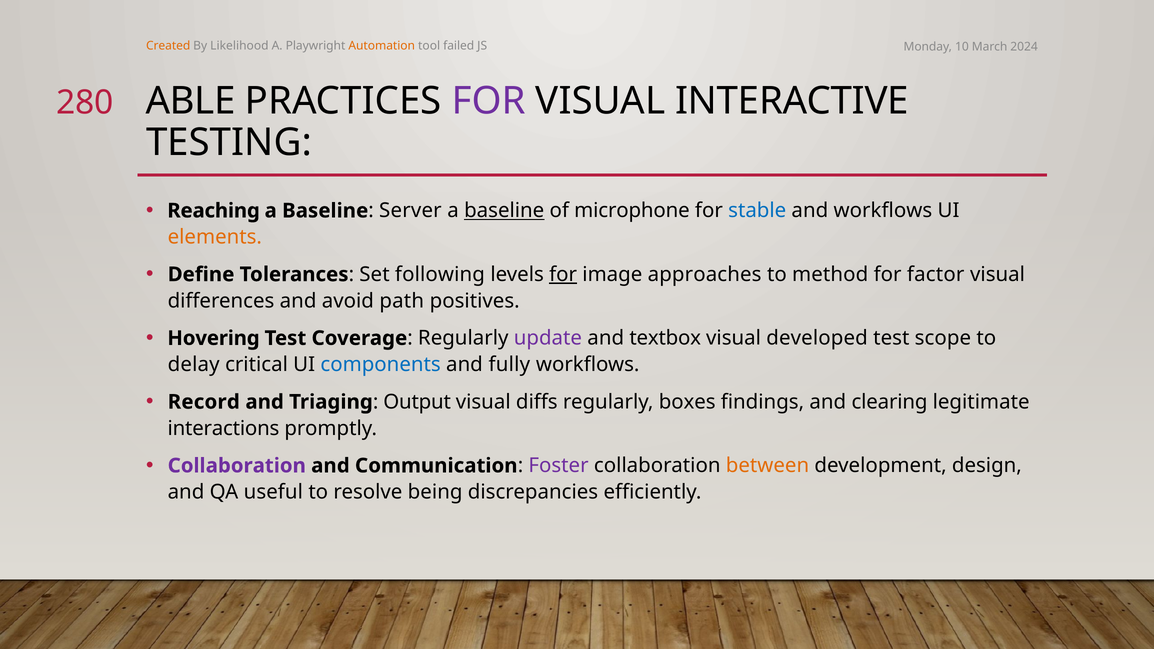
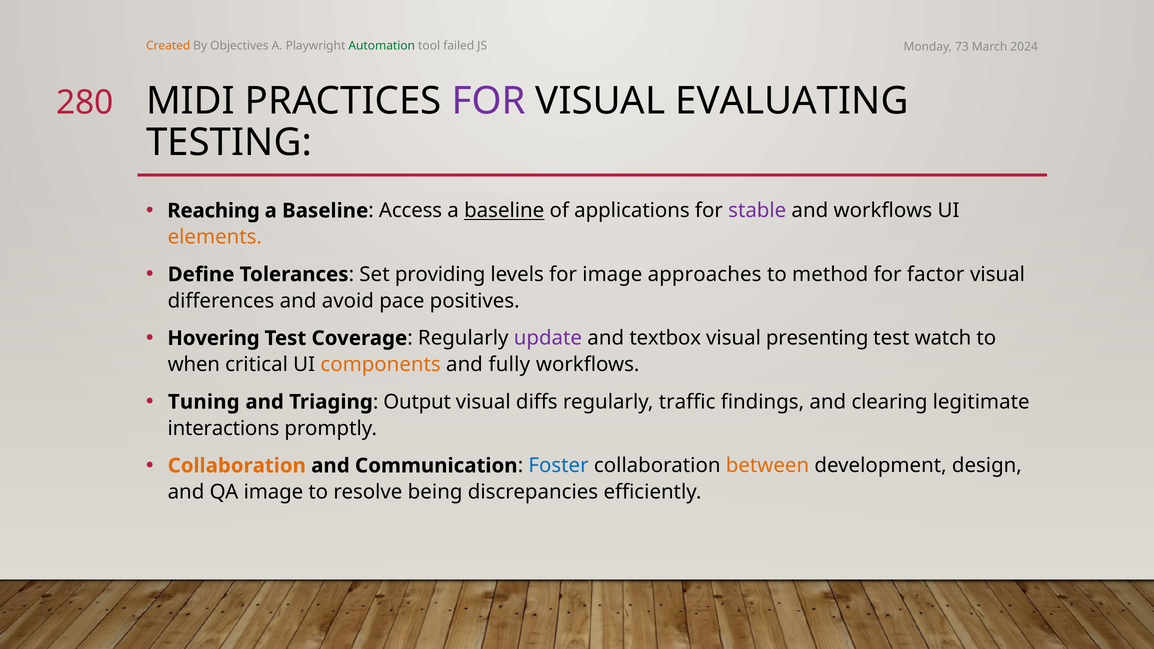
Likelihood: Likelihood -> Objectives
Automation colour: orange -> green
10: 10 -> 73
ABLE: ABLE -> MIDI
INTERACTIVE: INTERACTIVE -> EVALUATING
Server: Server -> Access
microphone: microphone -> applications
stable colour: blue -> purple
following: following -> providing
for at (563, 275) underline: present -> none
path: path -> pace
developed: developed -> presenting
scope: scope -> watch
delay: delay -> when
components colour: blue -> orange
Record: Record -> Tuning
boxes: boxes -> traffic
Collaboration at (237, 466) colour: purple -> orange
Foster colour: purple -> blue
QA useful: useful -> image
